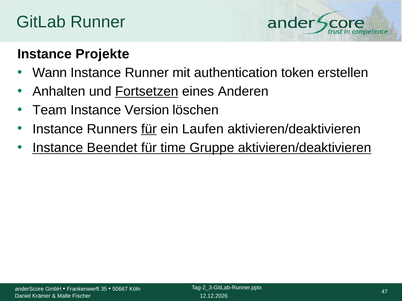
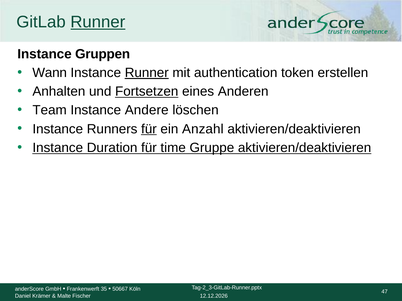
Runner at (98, 22) underline: none -> present
Projekte: Projekte -> Gruppen
Runner at (147, 73) underline: none -> present
Version: Version -> Andere
Laufen: Laufen -> Anzahl
Beendet: Beendet -> Duration
